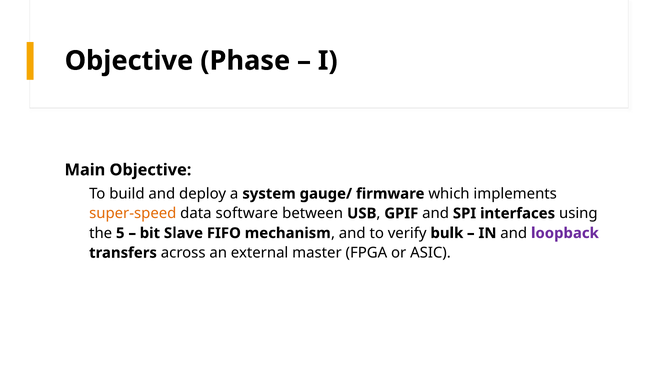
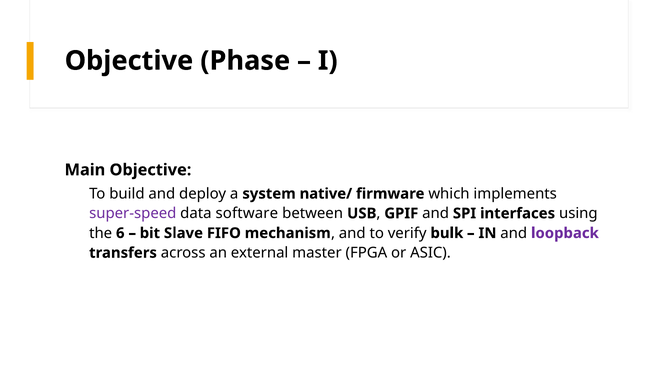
gauge/: gauge/ -> native/
super-speed colour: orange -> purple
5: 5 -> 6
